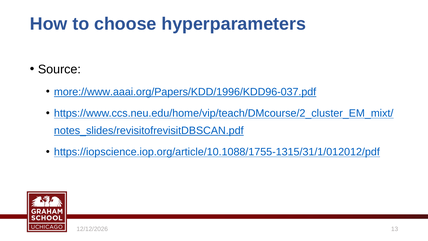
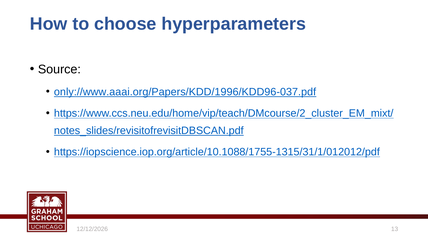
more://www.aaai.org/Papers/KDD/1996/KDD96-037.pdf: more://www.aaai.org/Papers/KDD/1996/KDD96-037.pdf -> only://www.aaai.org/Papers/KDD/1996/KDD96-037.pdf
